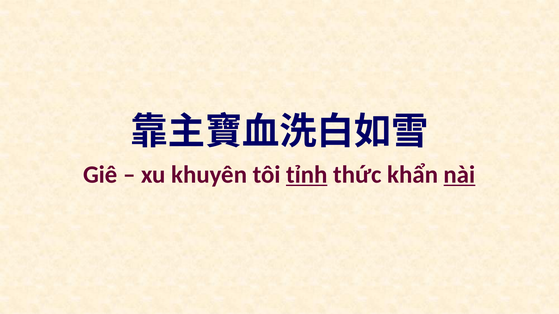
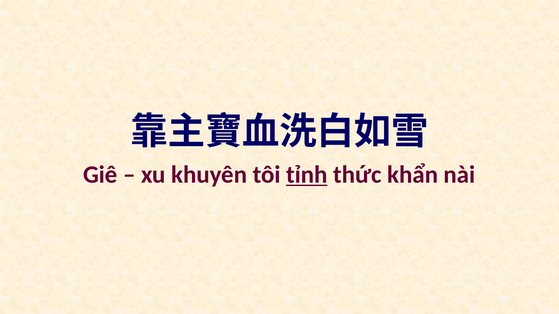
nài underline: present -> none
